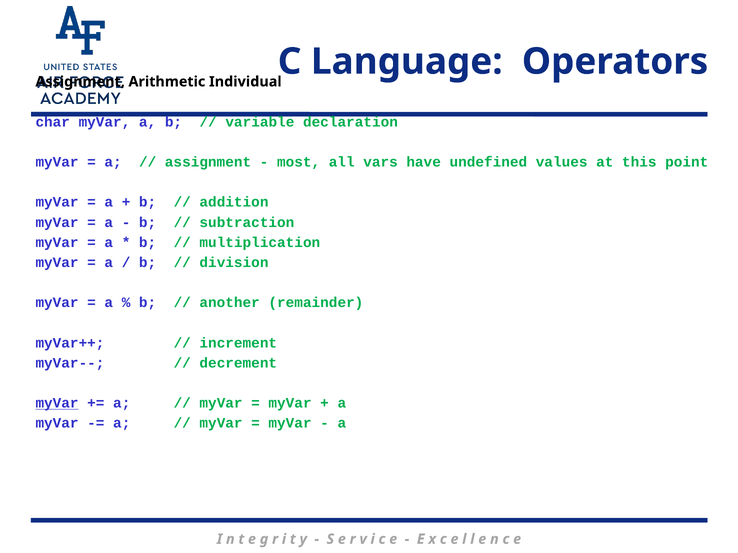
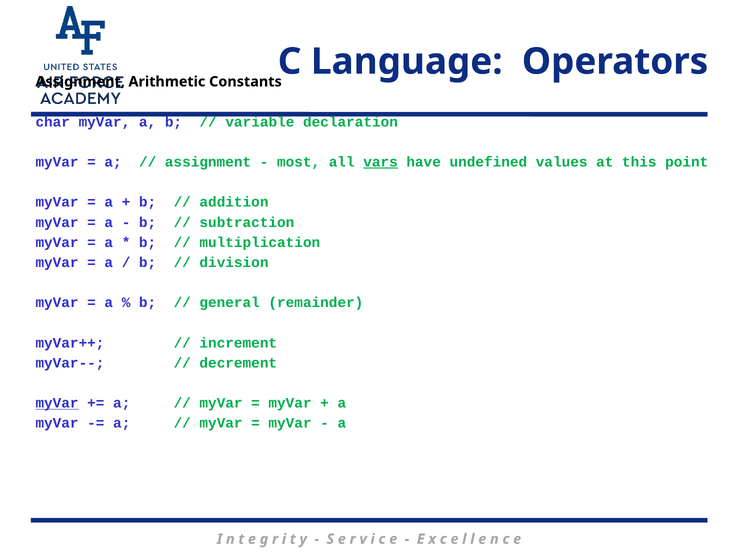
Individual: Individual -> Constants
vars underline: none -> present
another: another -> general
